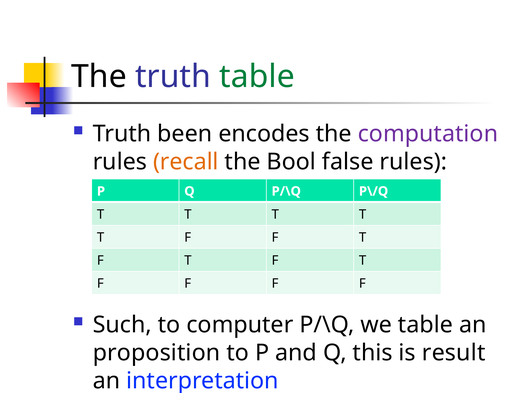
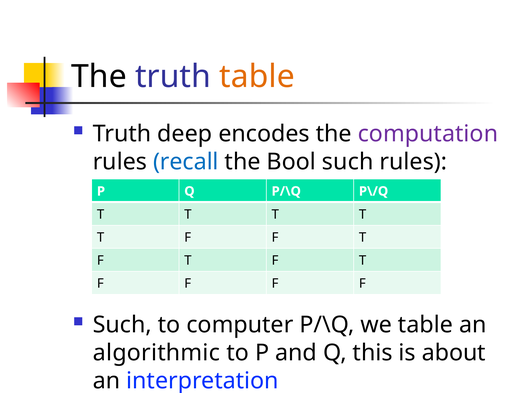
table at (257, 76) colour: green -> orange
been: been -> deep
recall colour: orange -> blue
Bool false: false -> such
proposition: proposition -> algorithmic
result: result -> about
